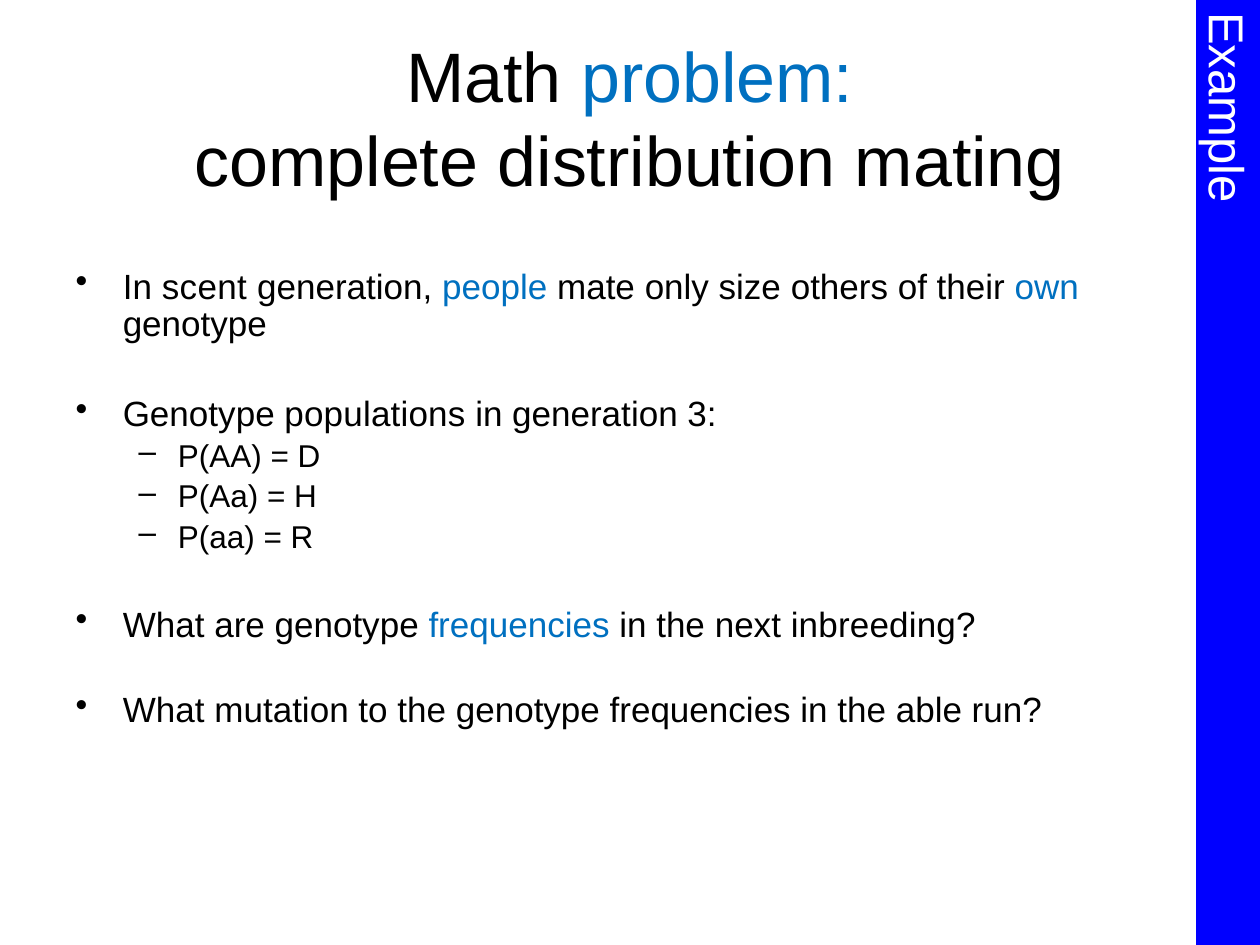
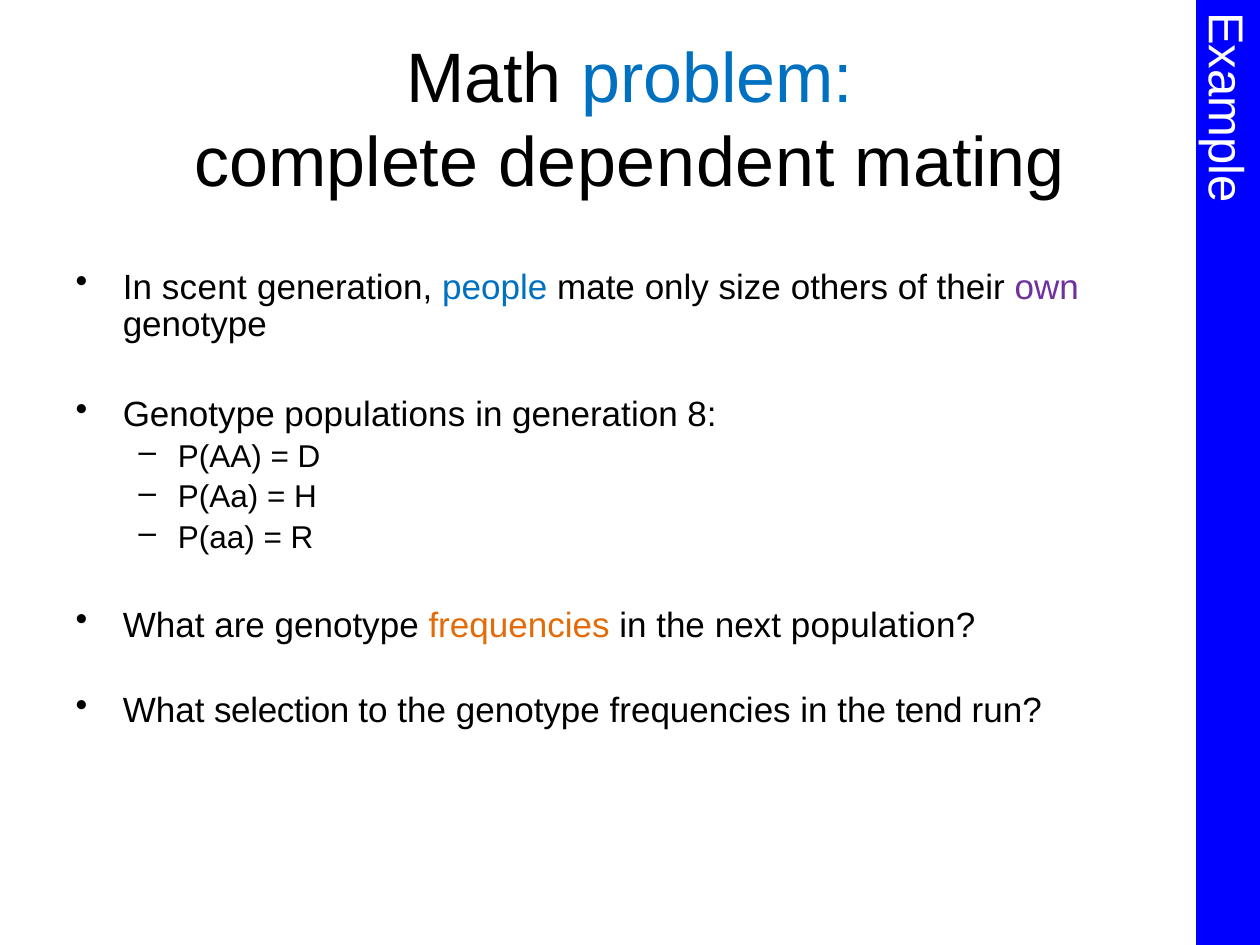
distribution: distribution -> dependent
own colour: blue -> purple
3: 3 -> 8
frequencies at (519, 625) colour: blue -> orange
inbreeding: inbreeding -> population
mutation: mutation -> selection
able: able -> tend
